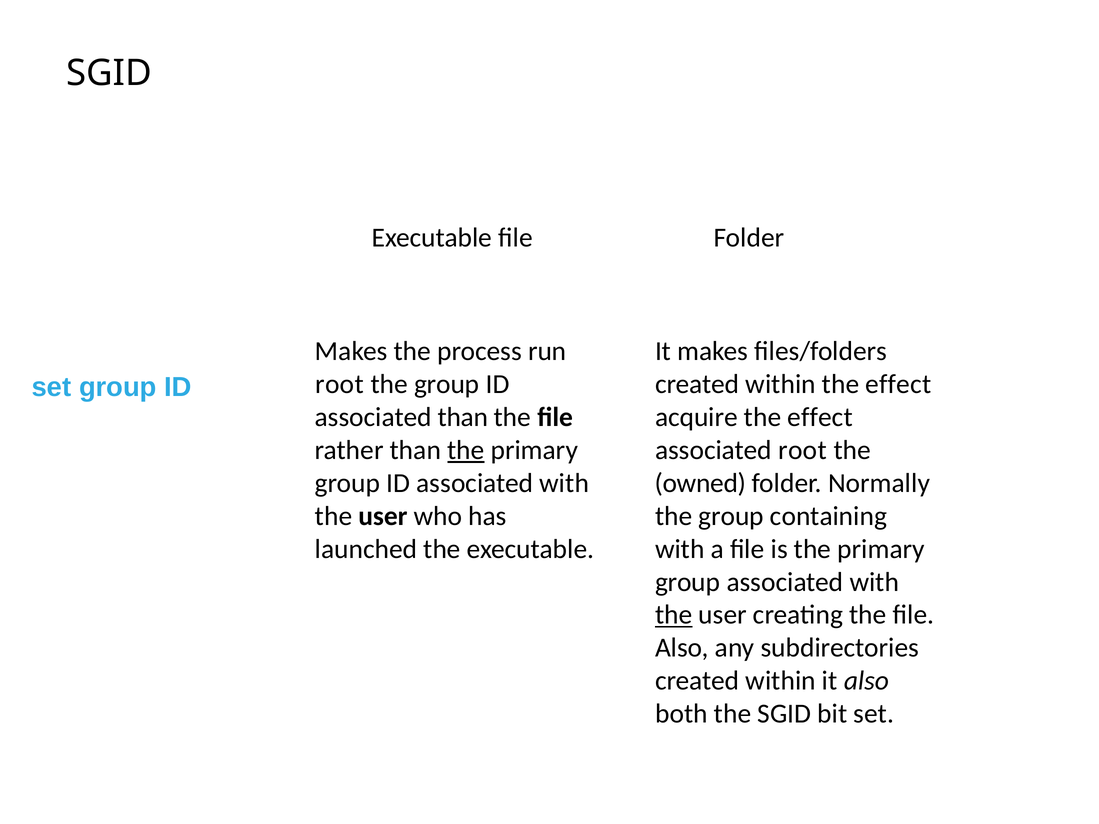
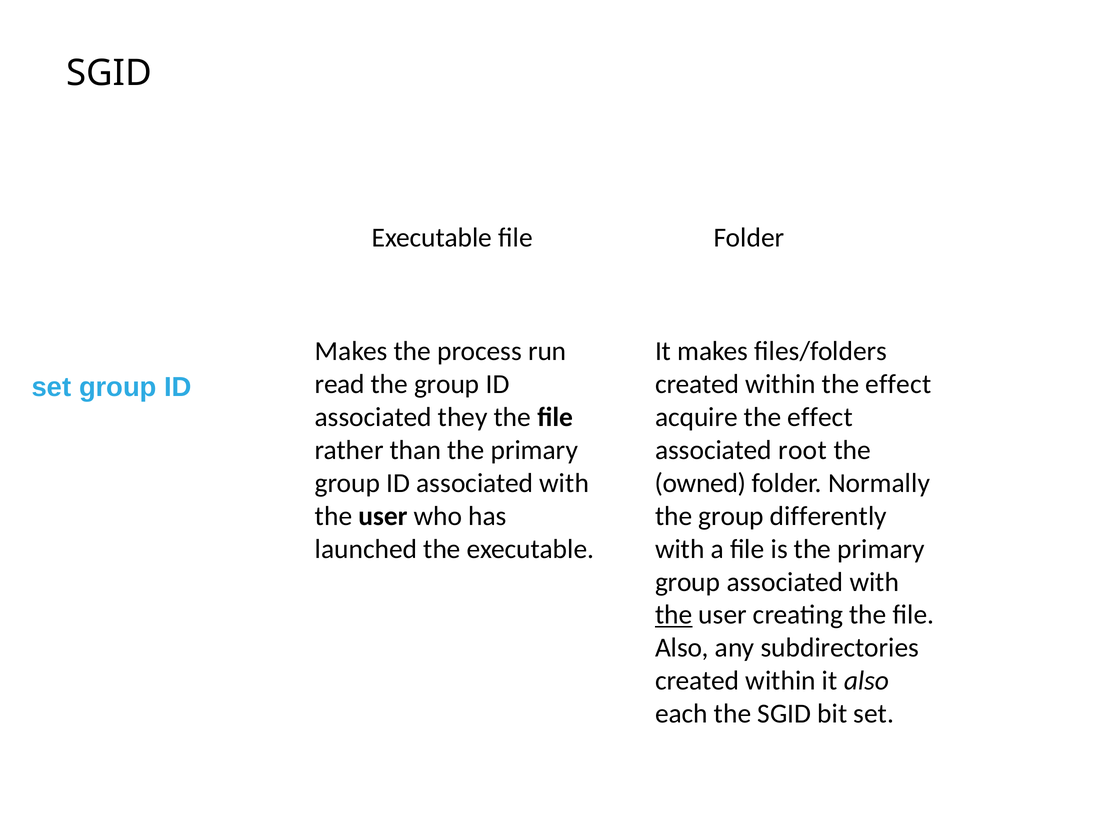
root at (339, 384): root -> read
associated than: than -> they
the at (466, 450) underline: present -> none
containing: containing -> differently
both: both -> each
